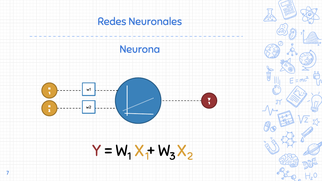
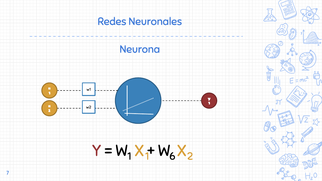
3: 3 -> 6
